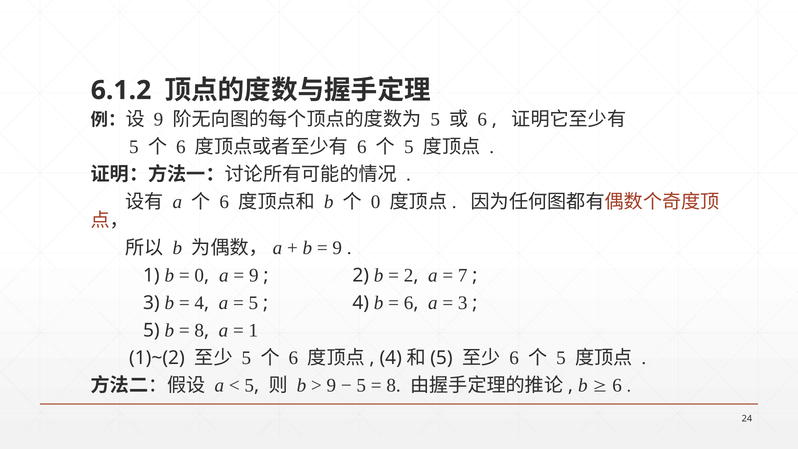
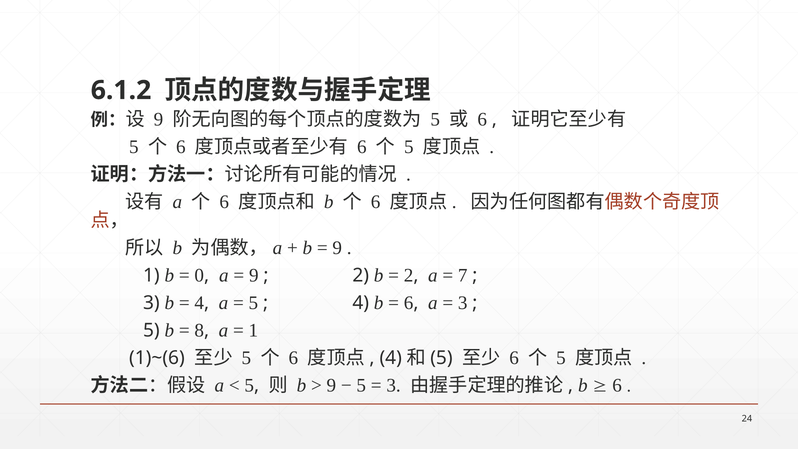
0 at (376, 202): 0 -> 6
1)~(2: 1)~(2 -> 1)~(6
8 at (394, 386): 8 -> 3
